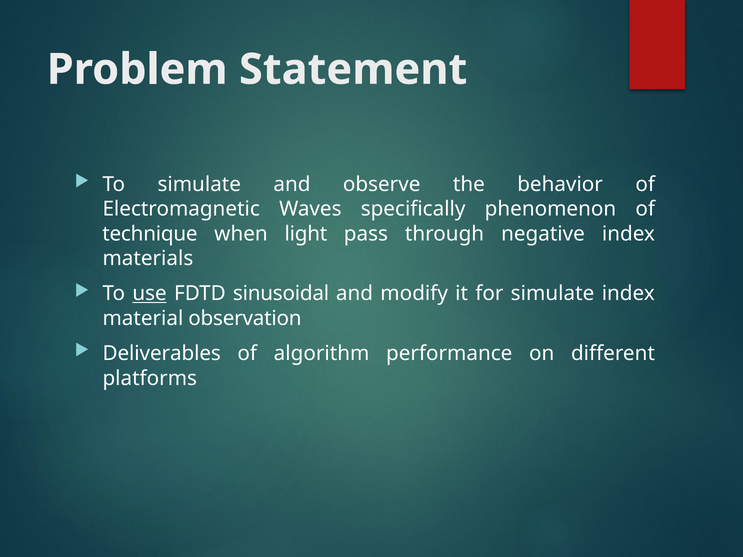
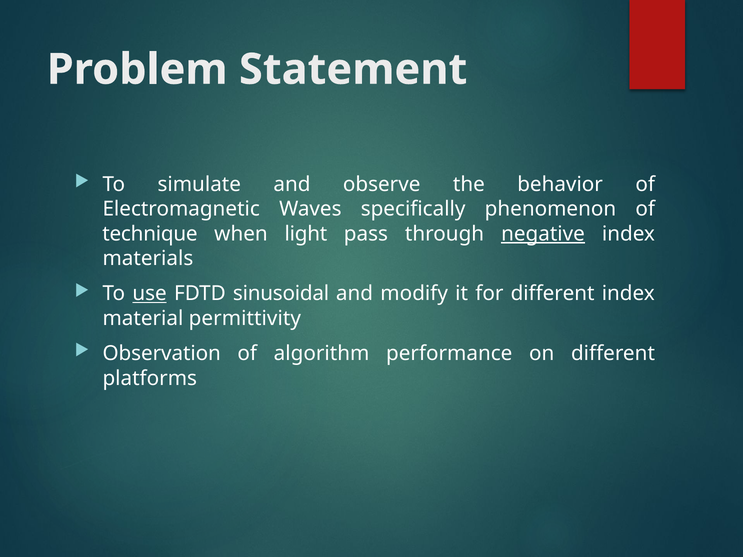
negative underline: none -> present
for simulate: simulate -> different
observation: observation -> permittivity
Deliverables: Deliverables -> Observation
